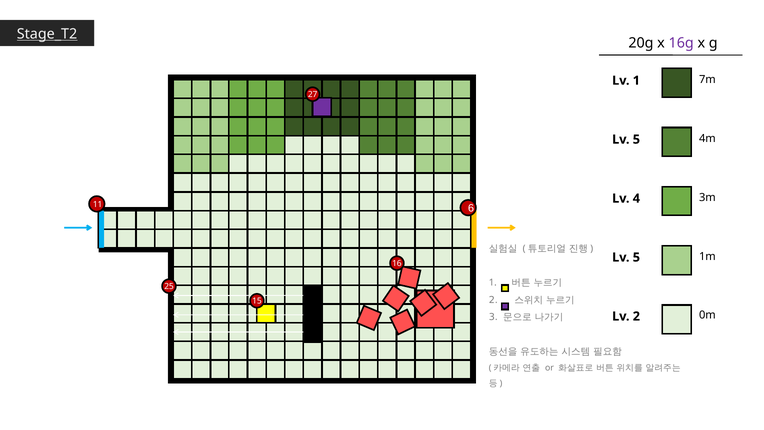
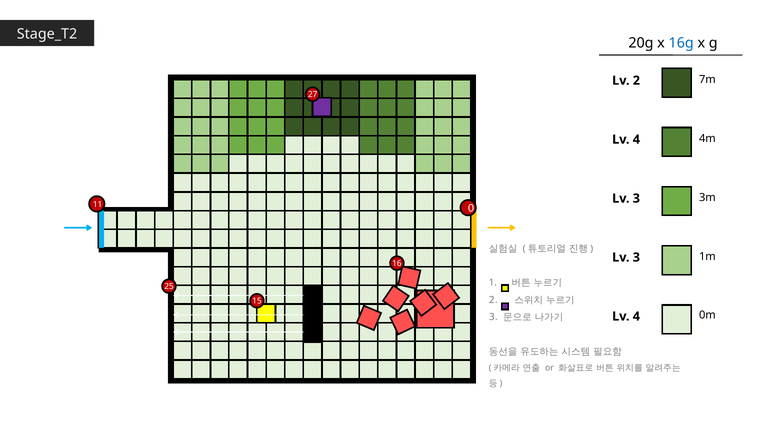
Stage_T2 underline: present -> none
16g colour: purple -> blue
Lv 1: 1 -> 2
5 at (636, 139): 5 -> 4
4 at (636, 198): 4 -> 3
6: 6 -> 0
5 at (636, 257): 5 -> 3
2 at (636, 316): 2 -> 4
